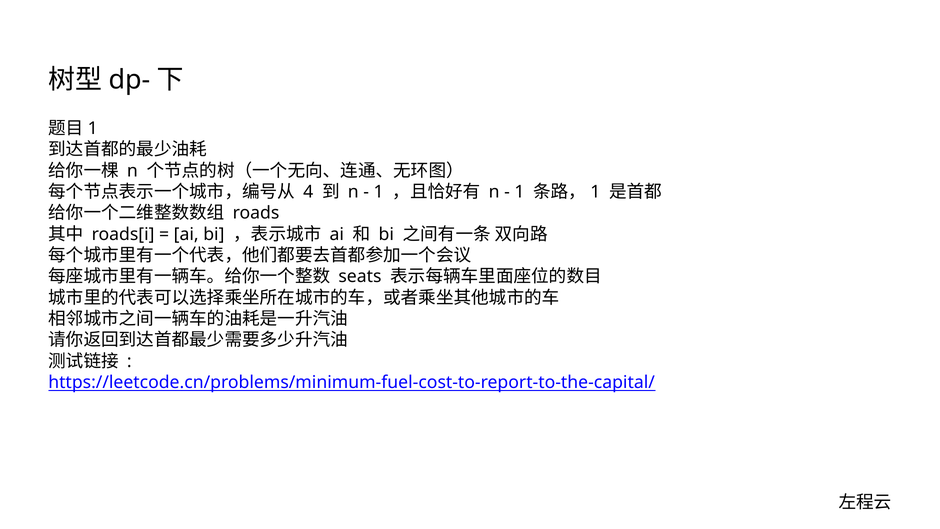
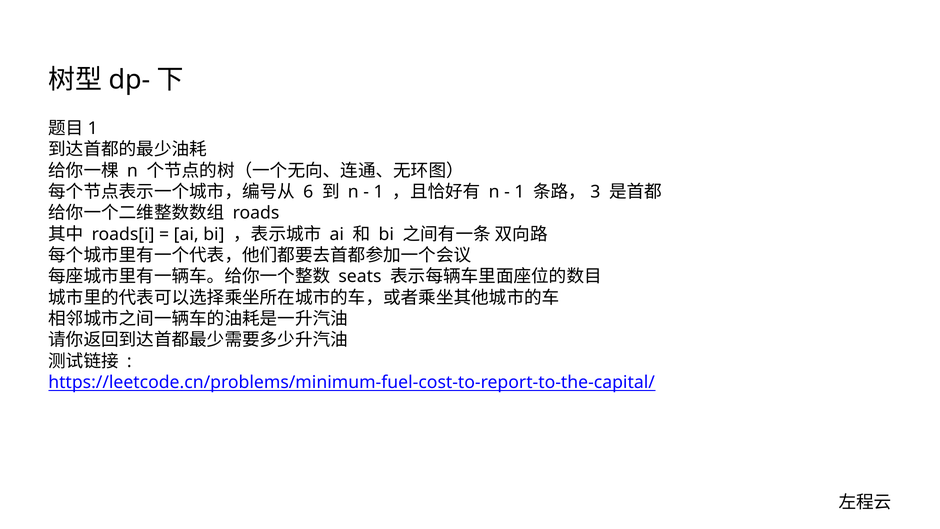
4: 4 -> 6
1 at (595, 192): 1 -> 3
